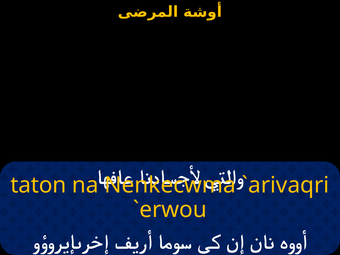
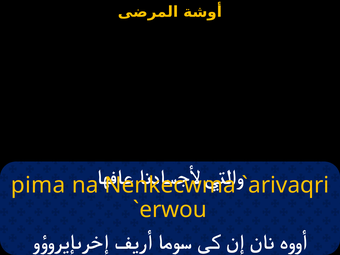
taton: taton -> pima
